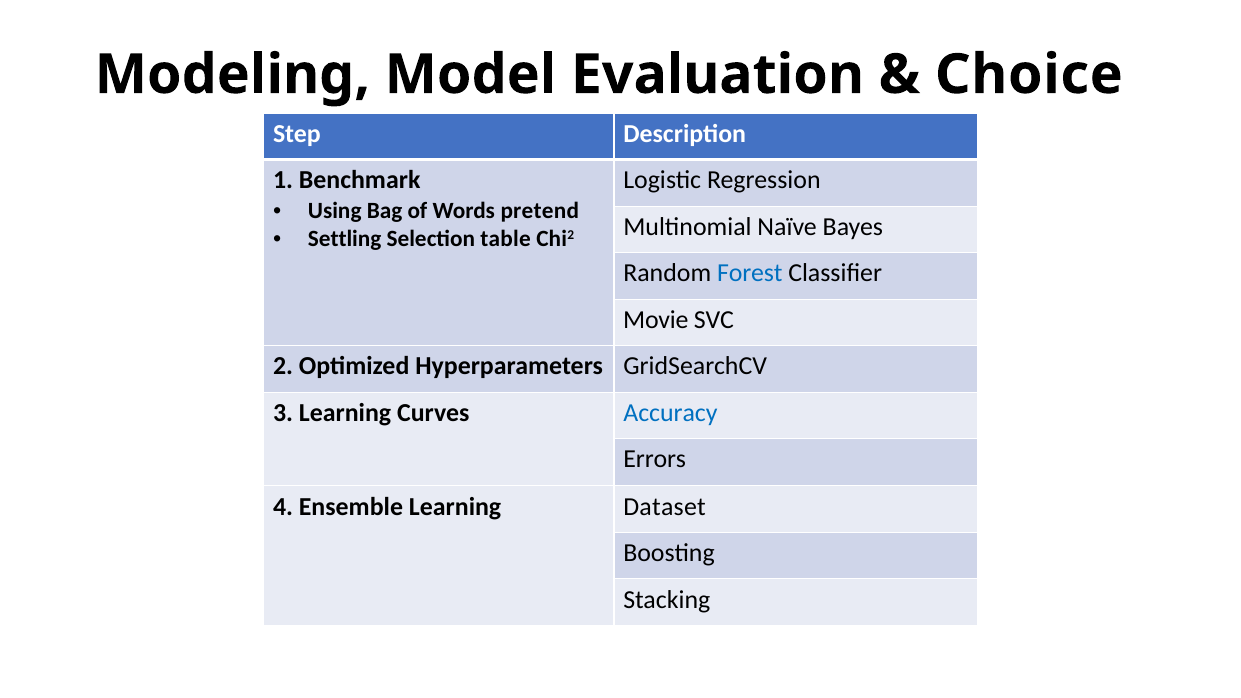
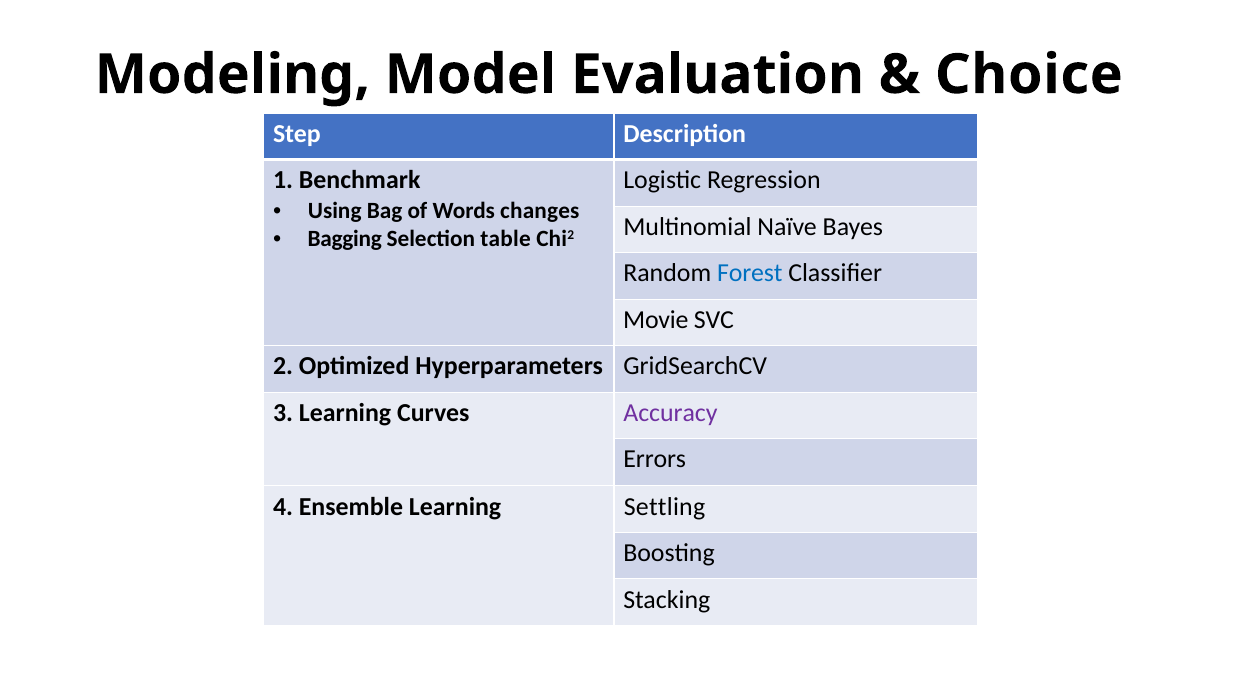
pretend: pretend -> changes
Settling: Settling -> Bagging
Accuracy colour: blue -> purple
Dataset: Dataset -> Settling
